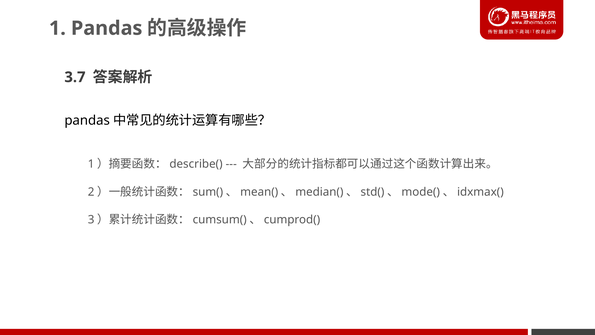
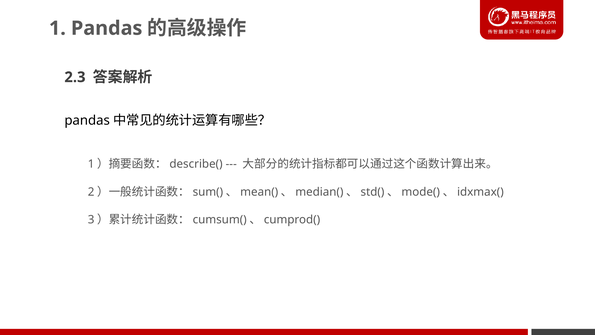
3.7: 3.7 -> 2.3
